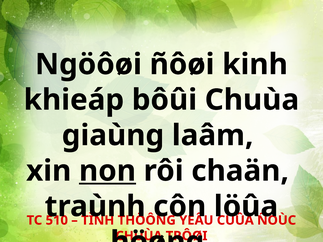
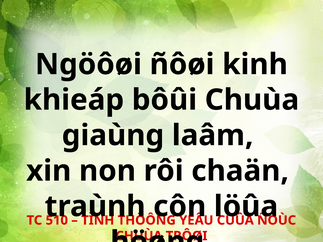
non underline: present -> none
